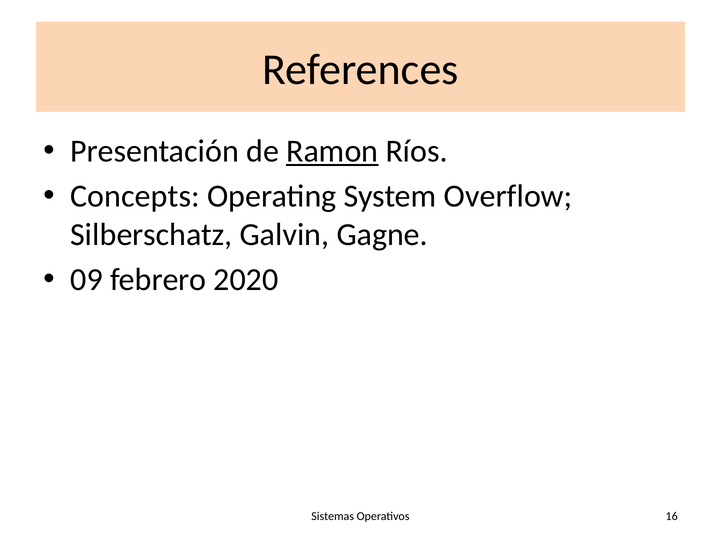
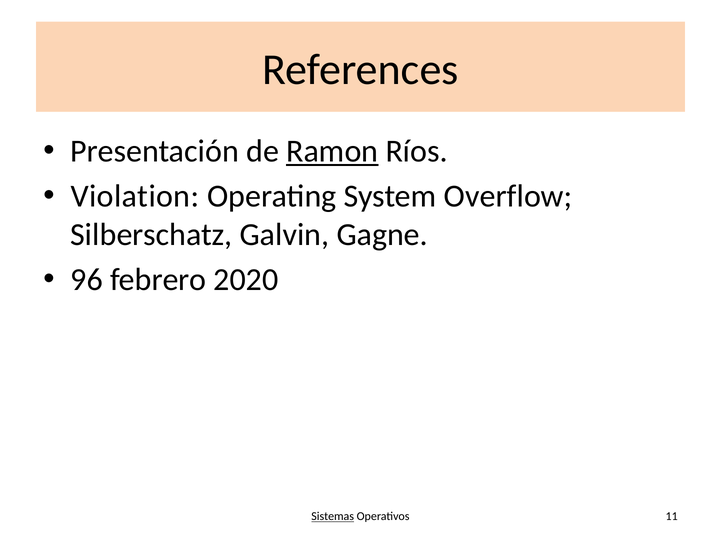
Concepts: Concepts -> Violation
09: 09 -> 96
Sistemas underline: none -> present
16: 16 -> 11
